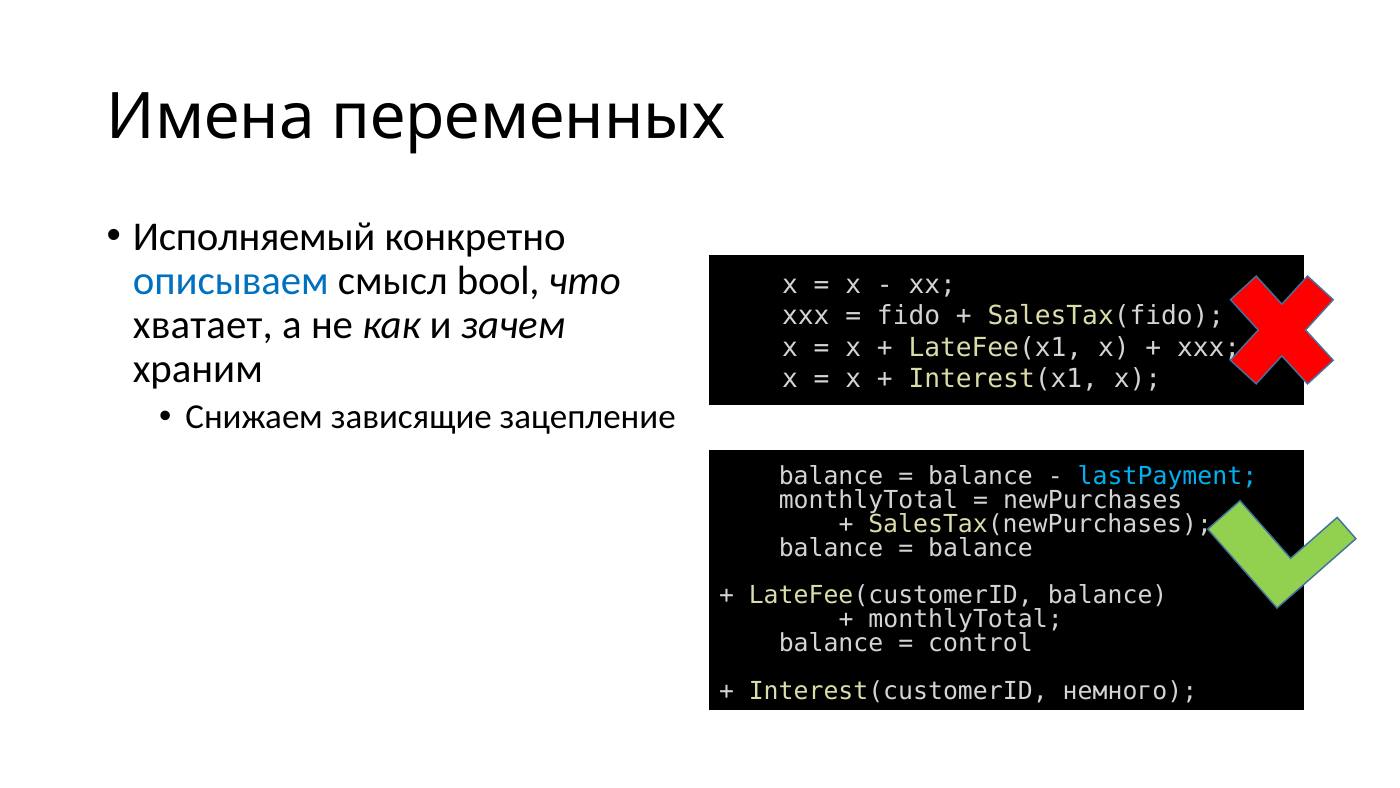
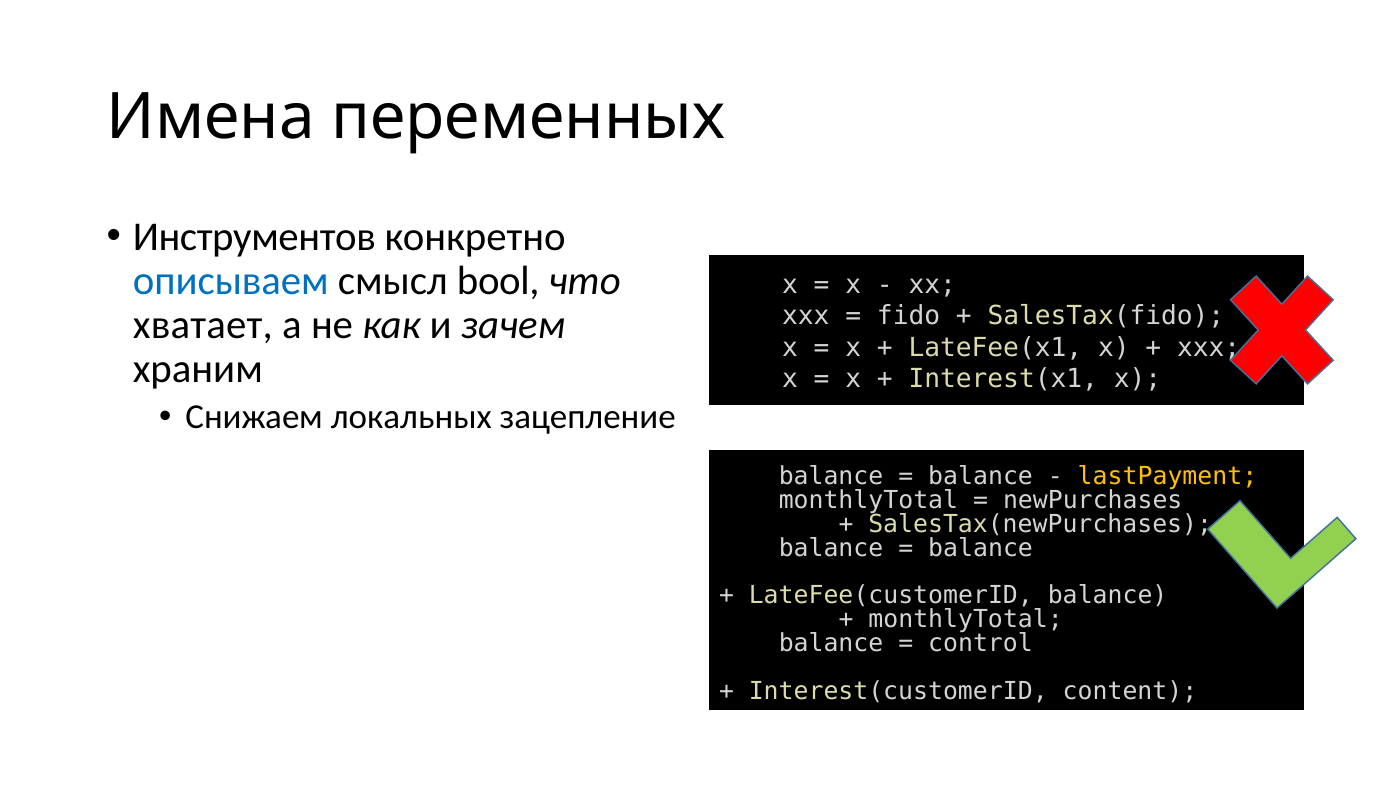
Исполняемый: Исполняемый -> Инструментов
зависящие: зависящие -> локальных
lastPayment colour: light blue -> yellow
немного: немного -> content
